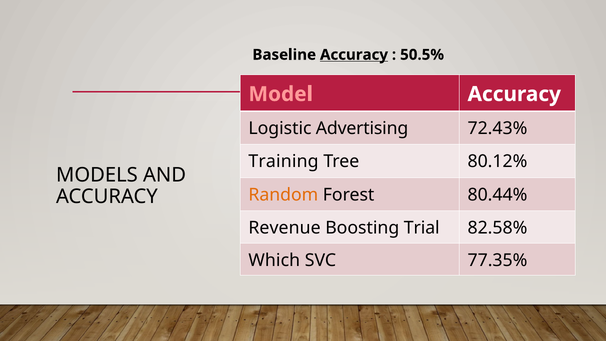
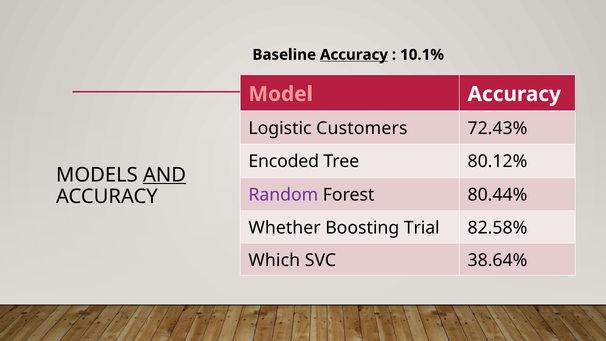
50.5%: 50.5% -> 10.1%
Advertising: Advertising -> Customers
Training: Training -> Encoded
AND underline: none -> present
Random colour: orange -> purple
Revenue: Revenue -> Whether
77.35%: 77.35% -> 38.64%
